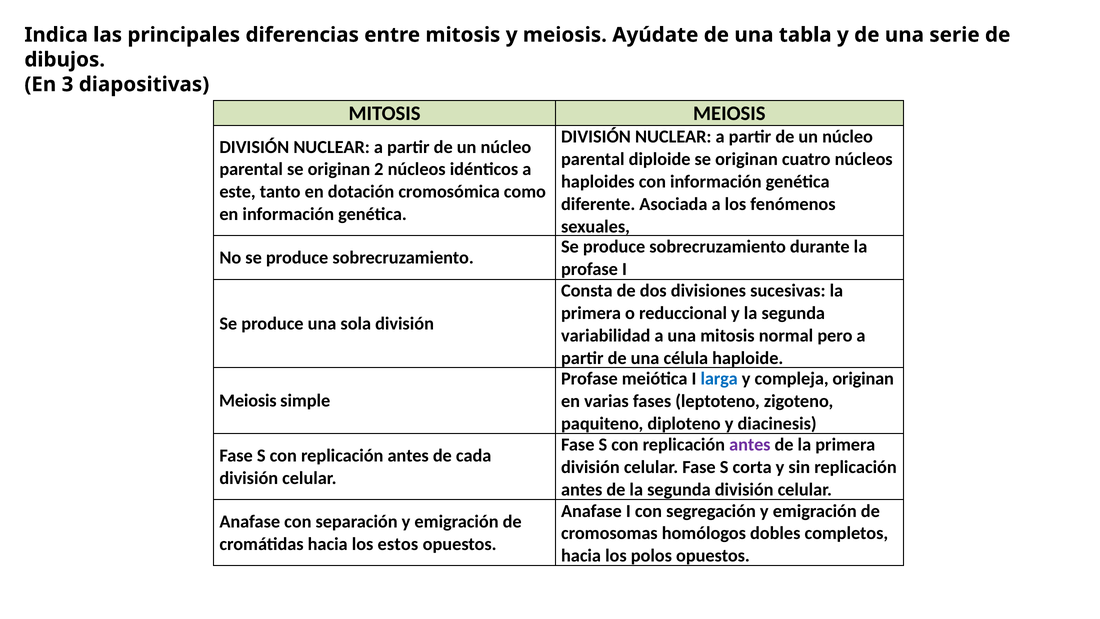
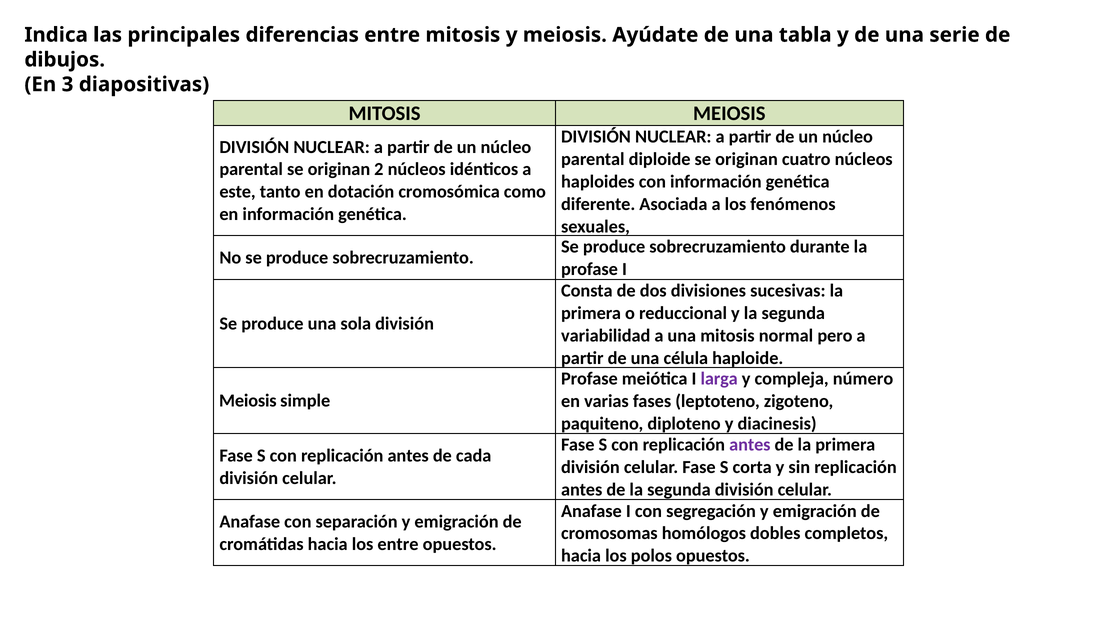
larga colour: blue -> purple
compleja originan: originan -> número
los estos: estos -> entre
